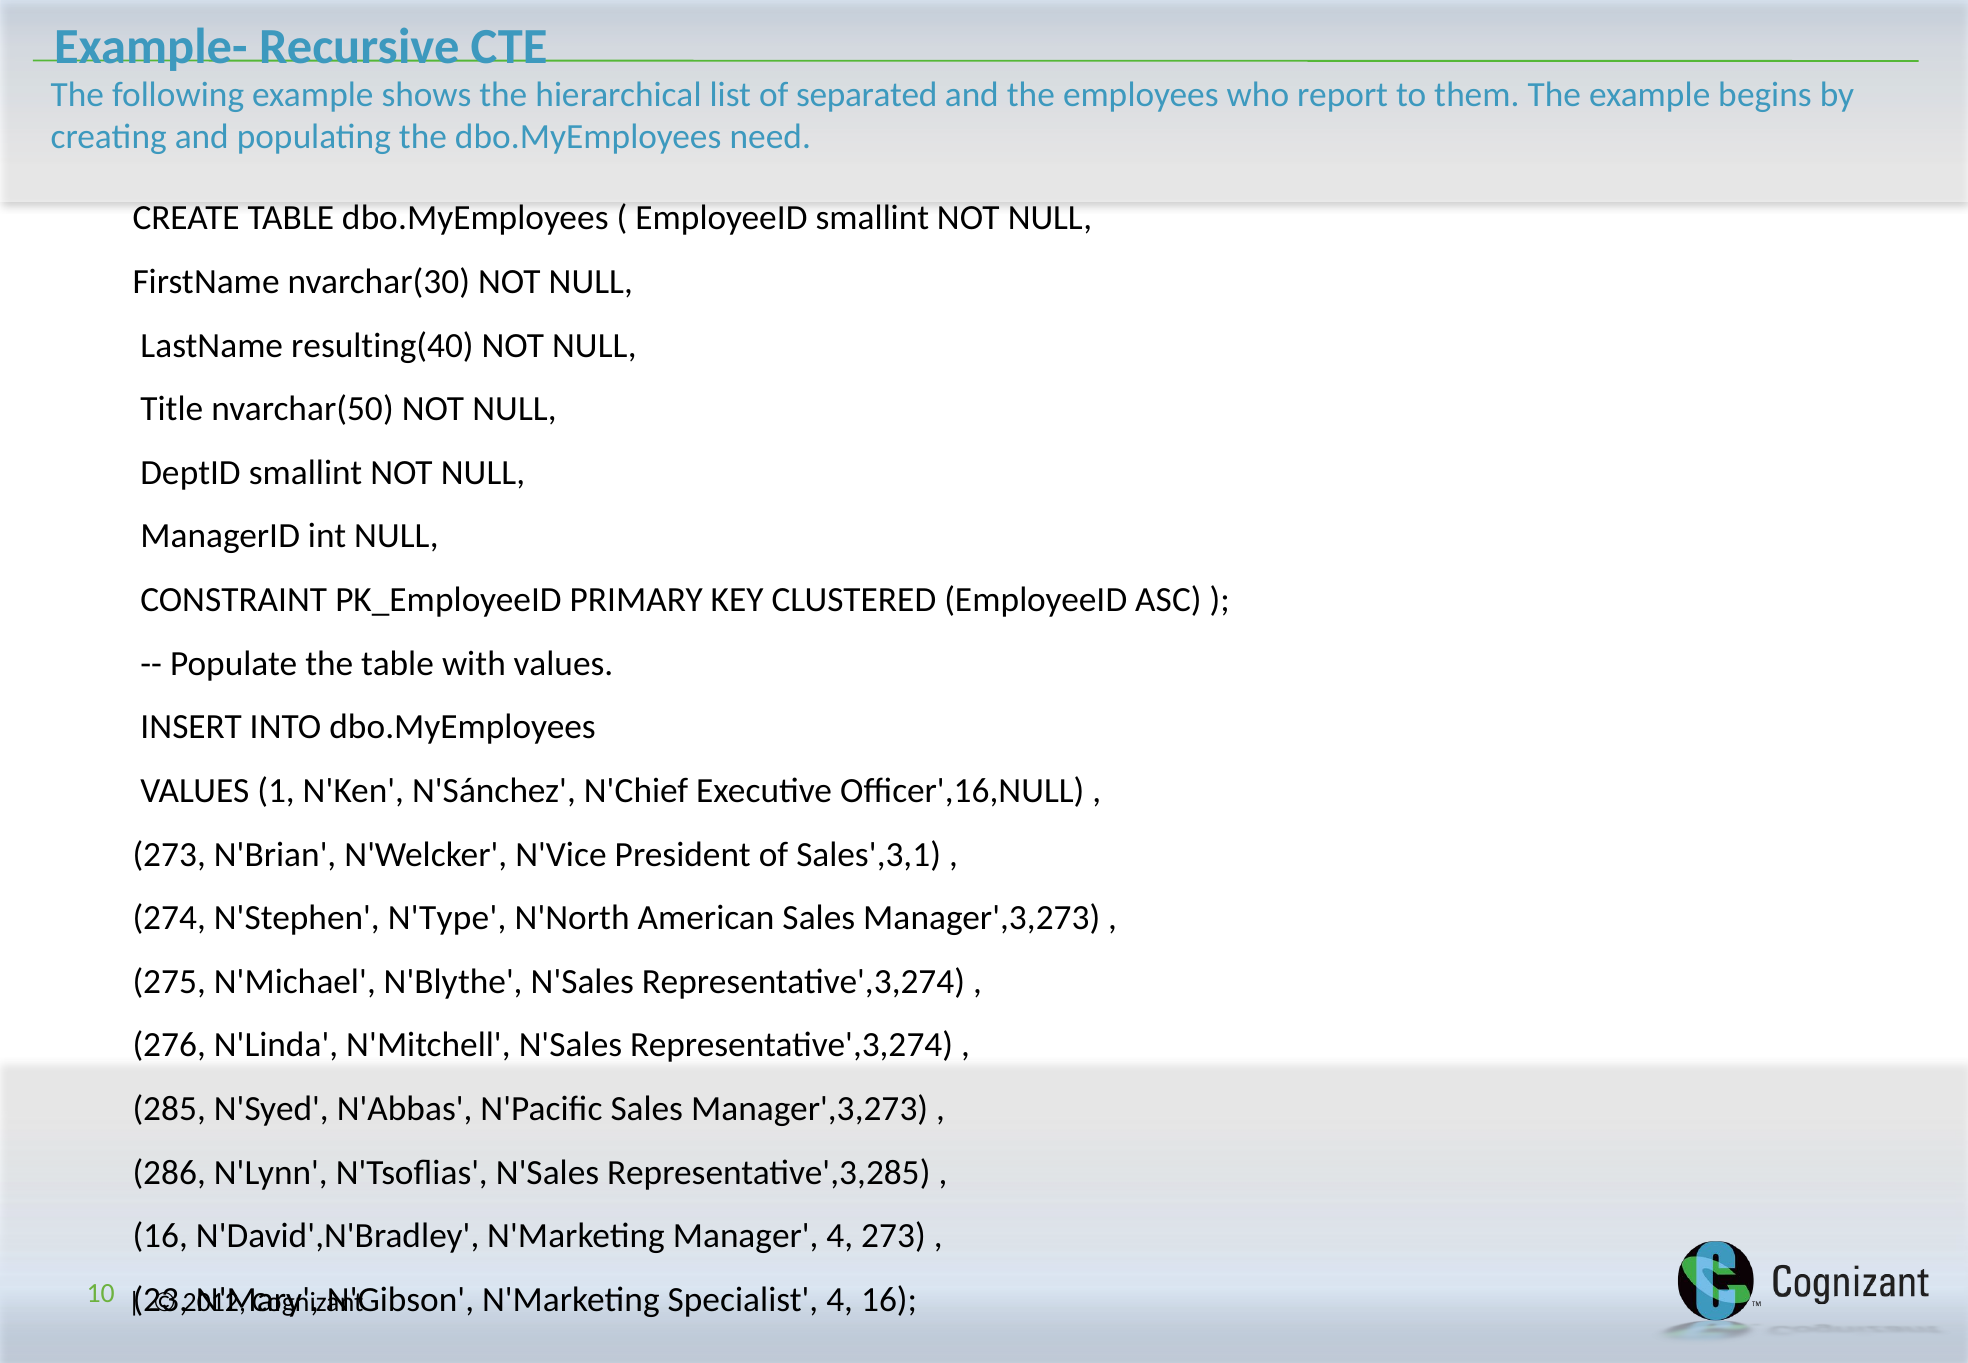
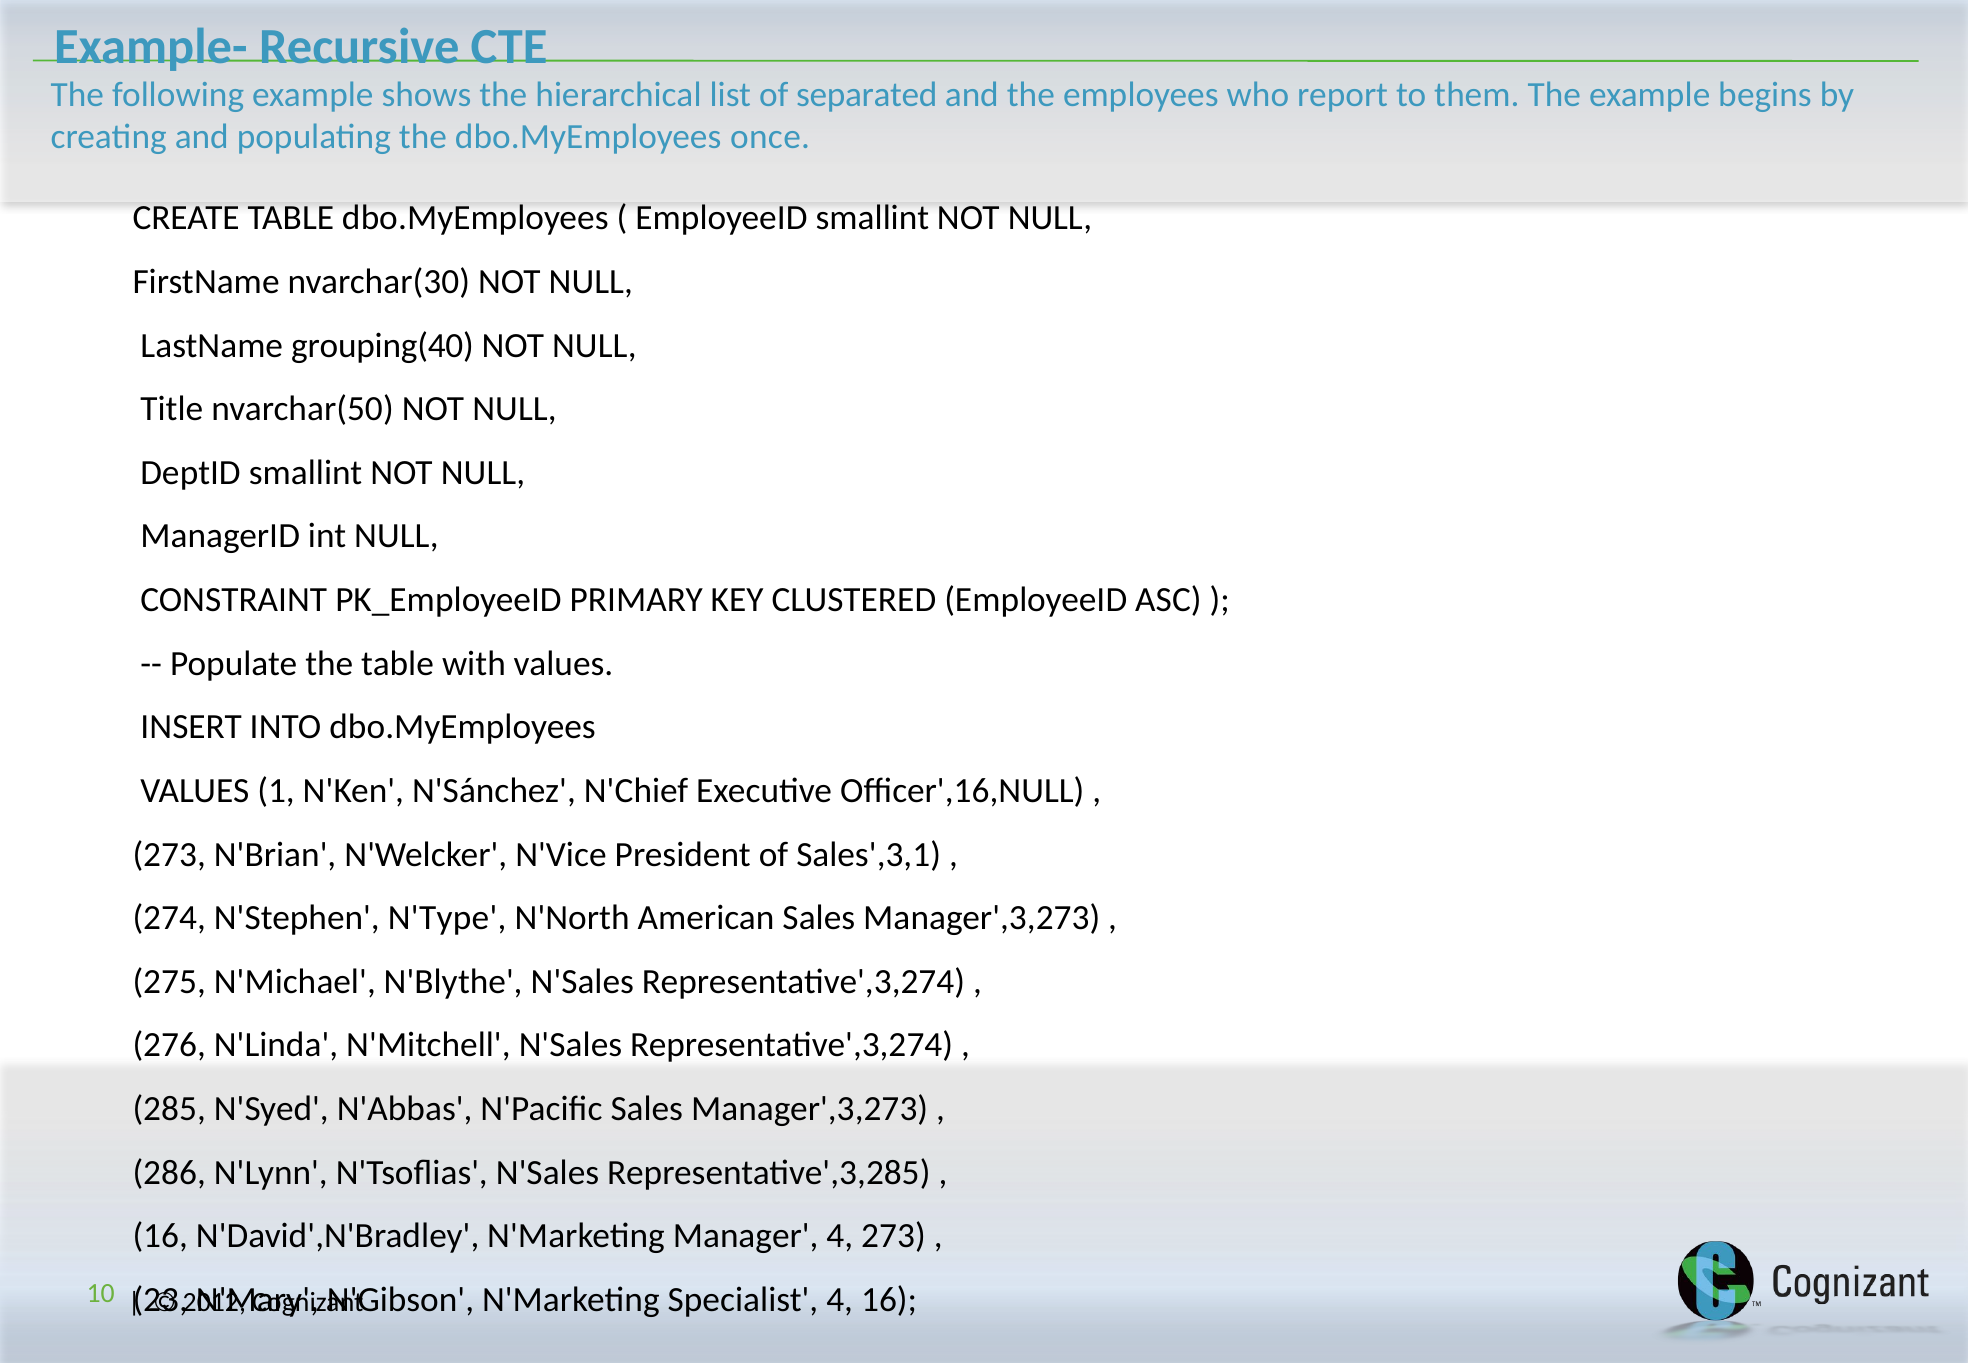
need: need -> once
resulting(40: resulting(40 -> grouping(40
